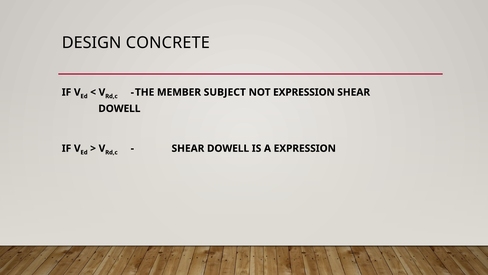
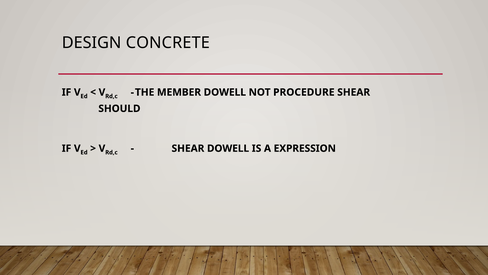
MEMBER SUBJECT: SUBJECT -> DOWELL
NOT EXPRESSION: EXPRESSION -> PROCEDURE
DOWELL at (119, 108): DOWELL -> SHOULD
